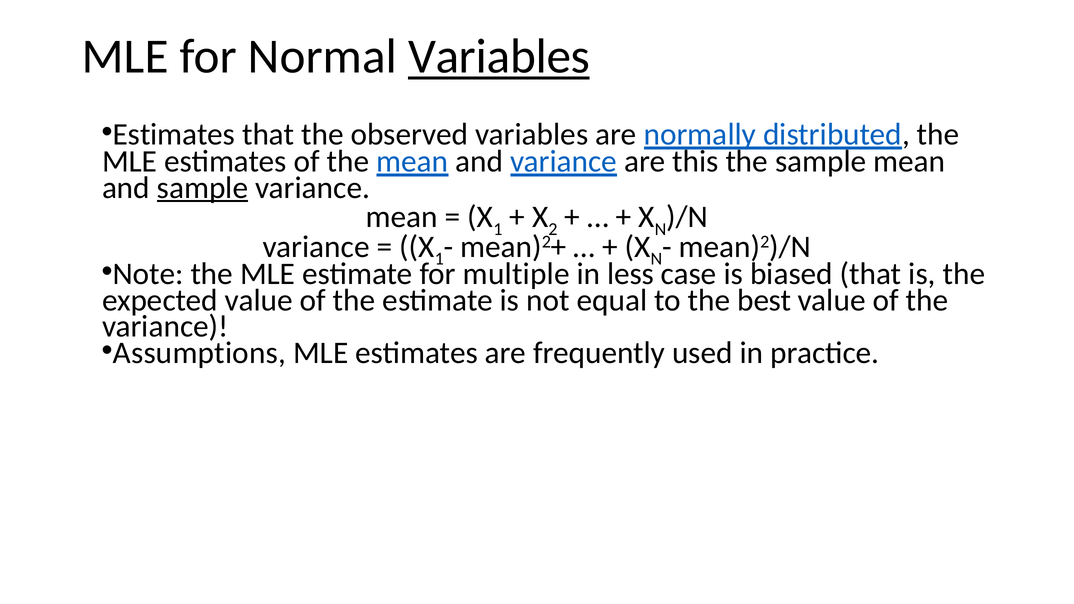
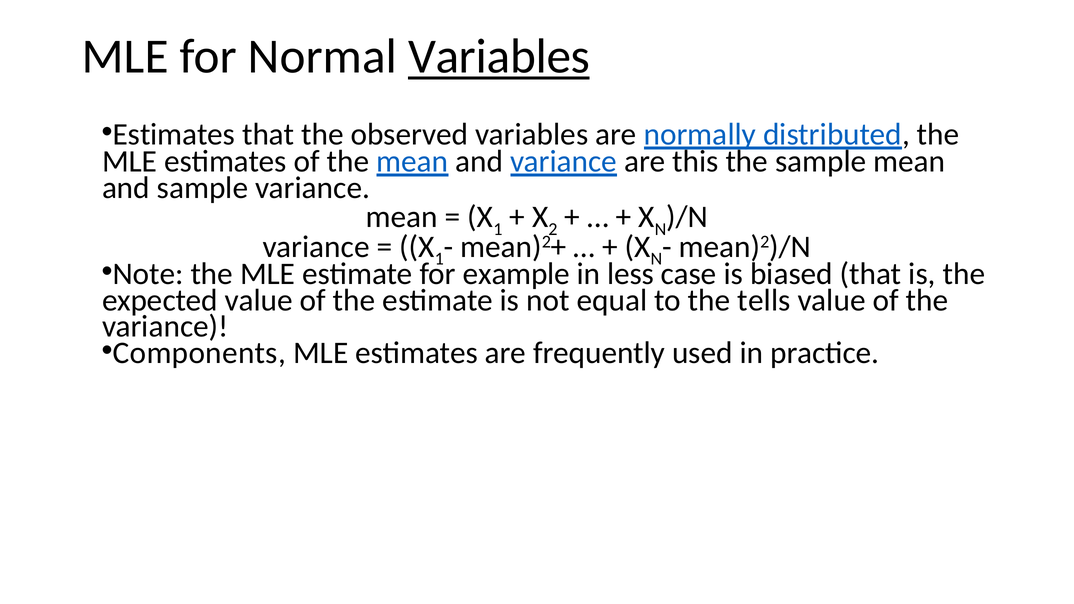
sample at (203, 188) underline: present -> none
multiple: multiple -> example
best: best -> tells
Assumptions: Assumptions -> Components
